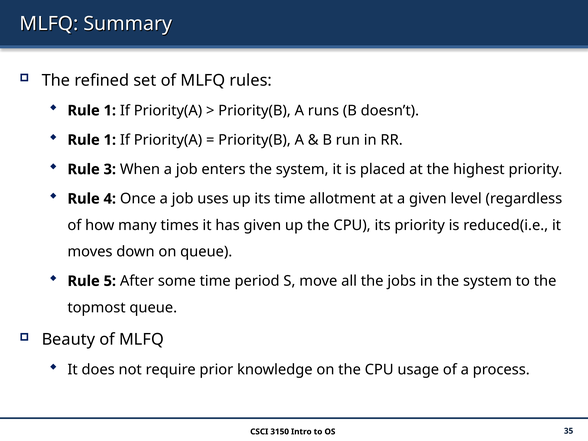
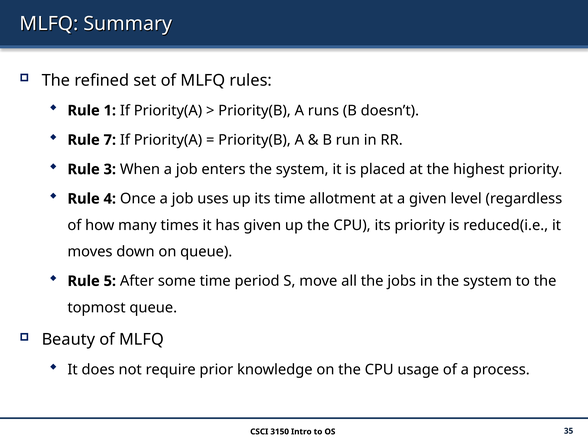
1 at (110, 140): 1 -> 7
